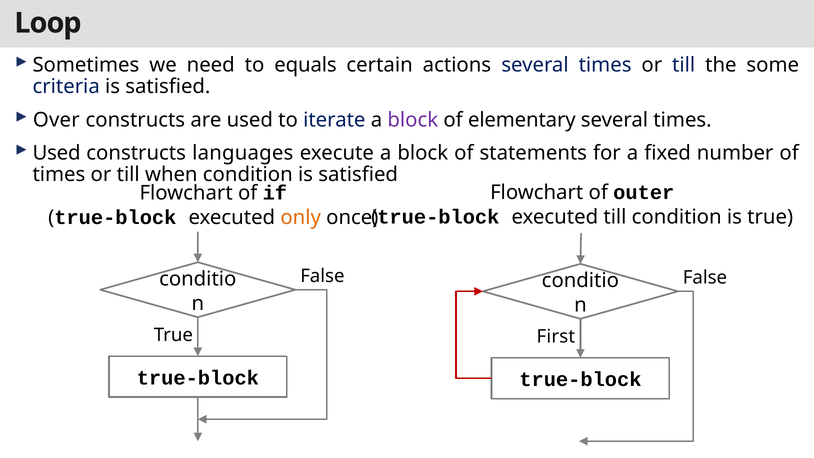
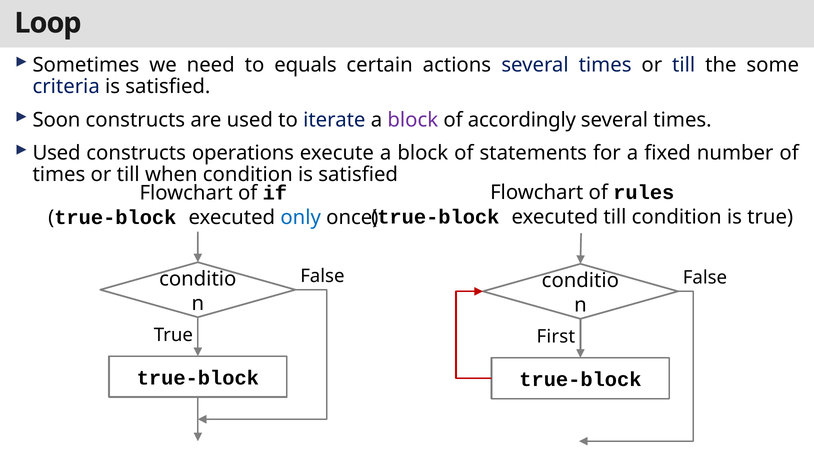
Over: Over -> Soon
elementary: elementary -> accordingly
languages: languages -> operations
outer: outer -> rules
only colour: orange -> blue
